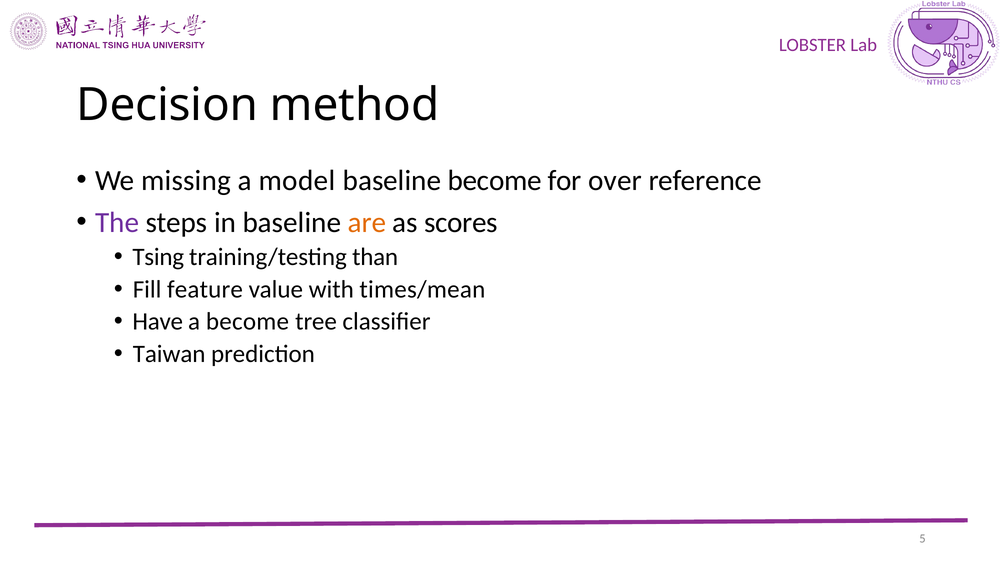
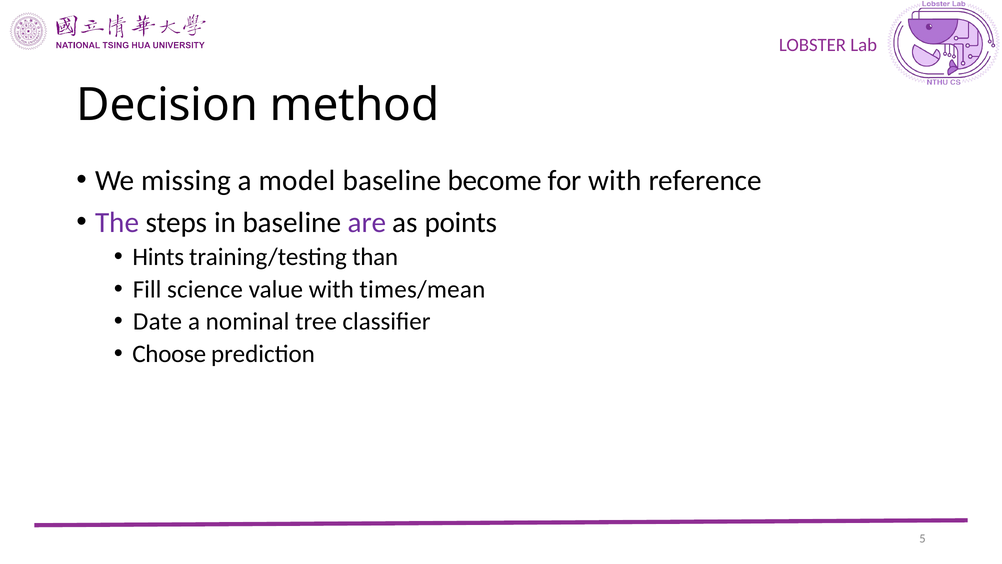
for over: over -> with
are colour: orange -> purple
scores: scores -> points
Tsing: Tsing -> Hints
feature: feature -> science
Have: Have -> Date
a become: become -> nominal
Taiwan: Taiwan -> Choose
